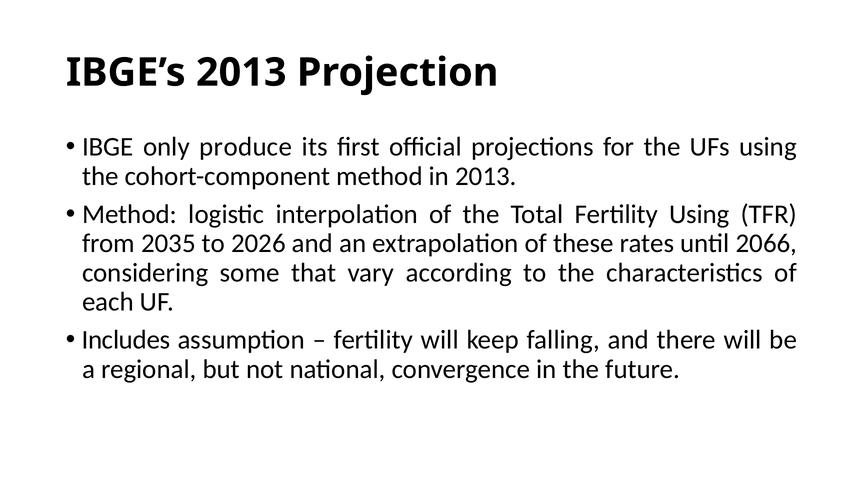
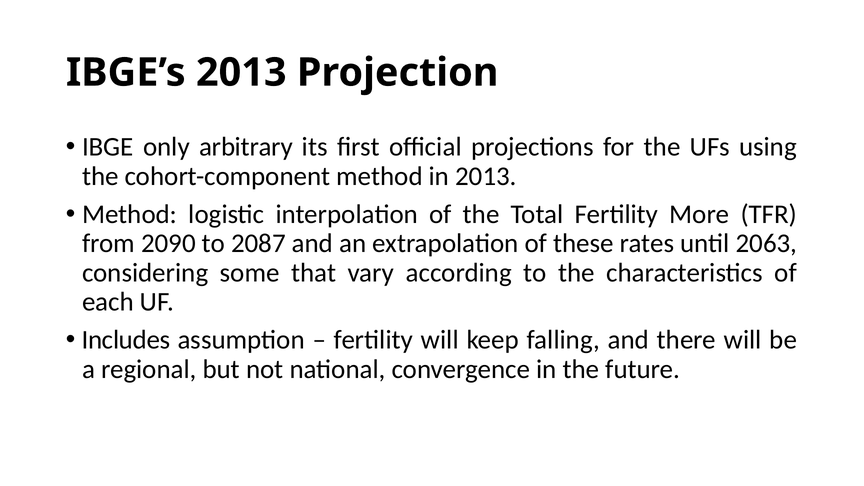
produce: produce -> arbitrary
Fertility Using: Using -> More
2035: 2035 -> 2090
2026: 2026 -> 2087
2066: 2066 -> 2063
